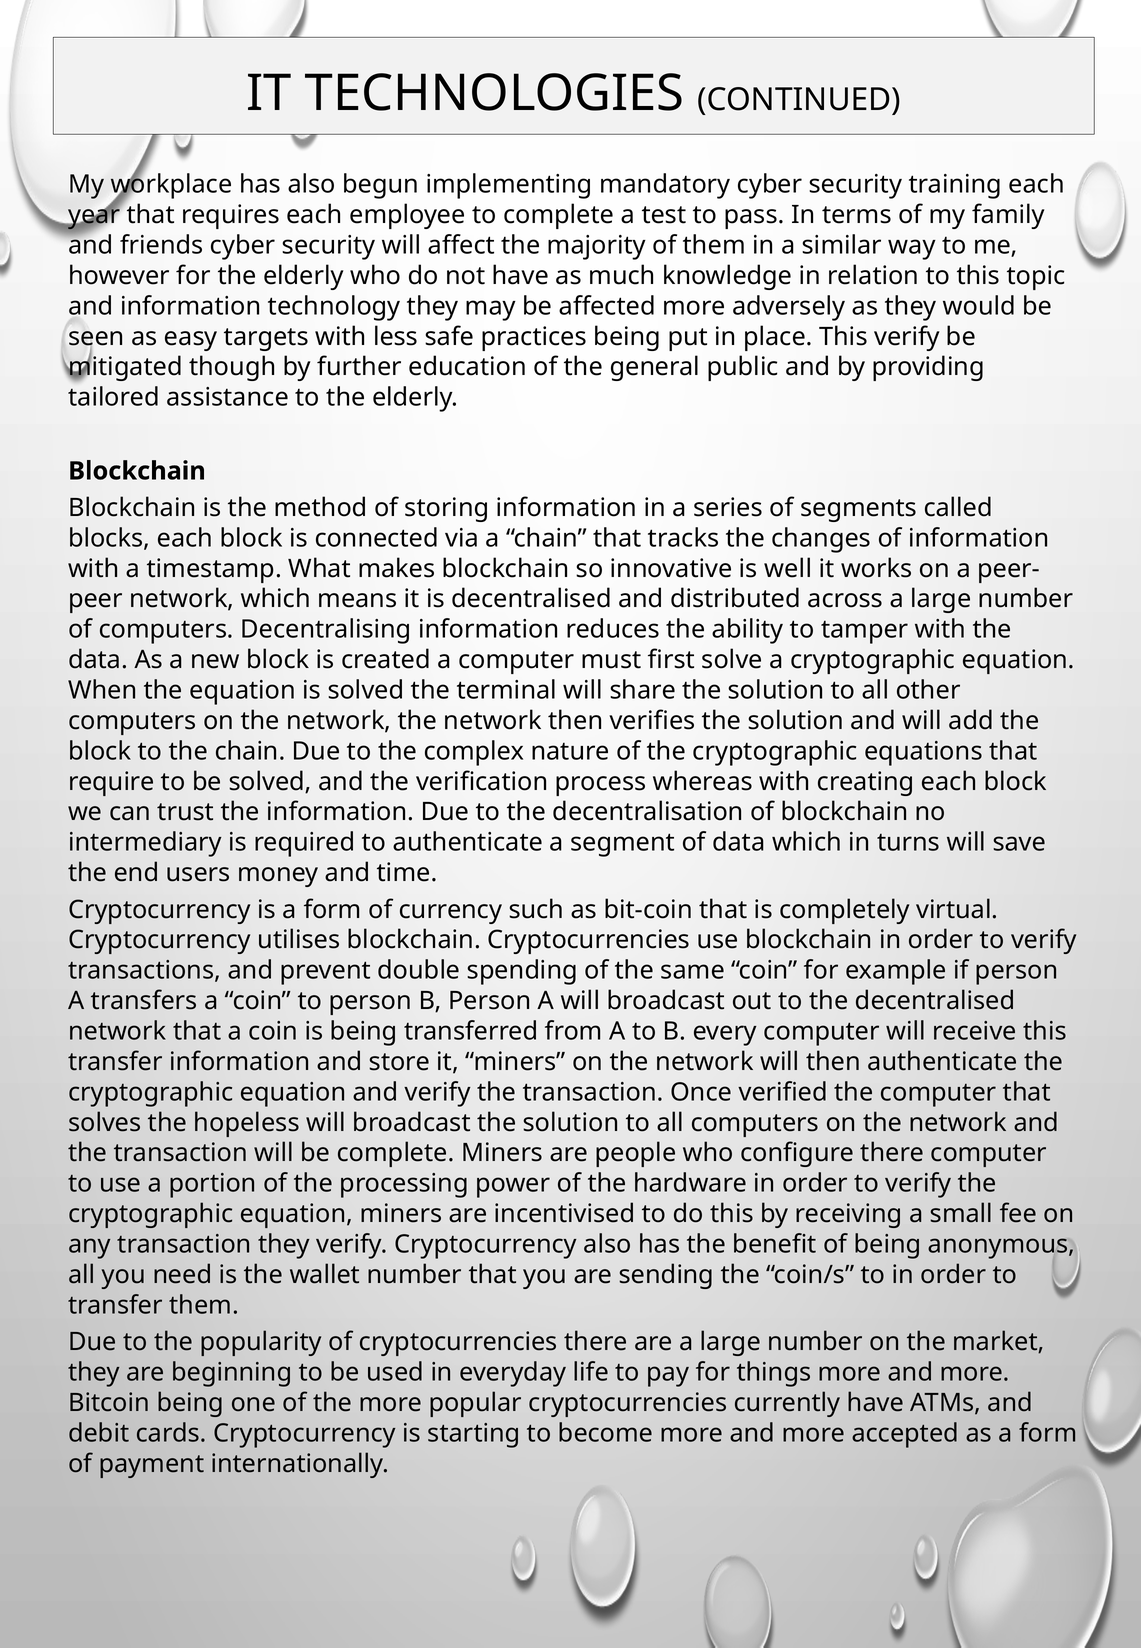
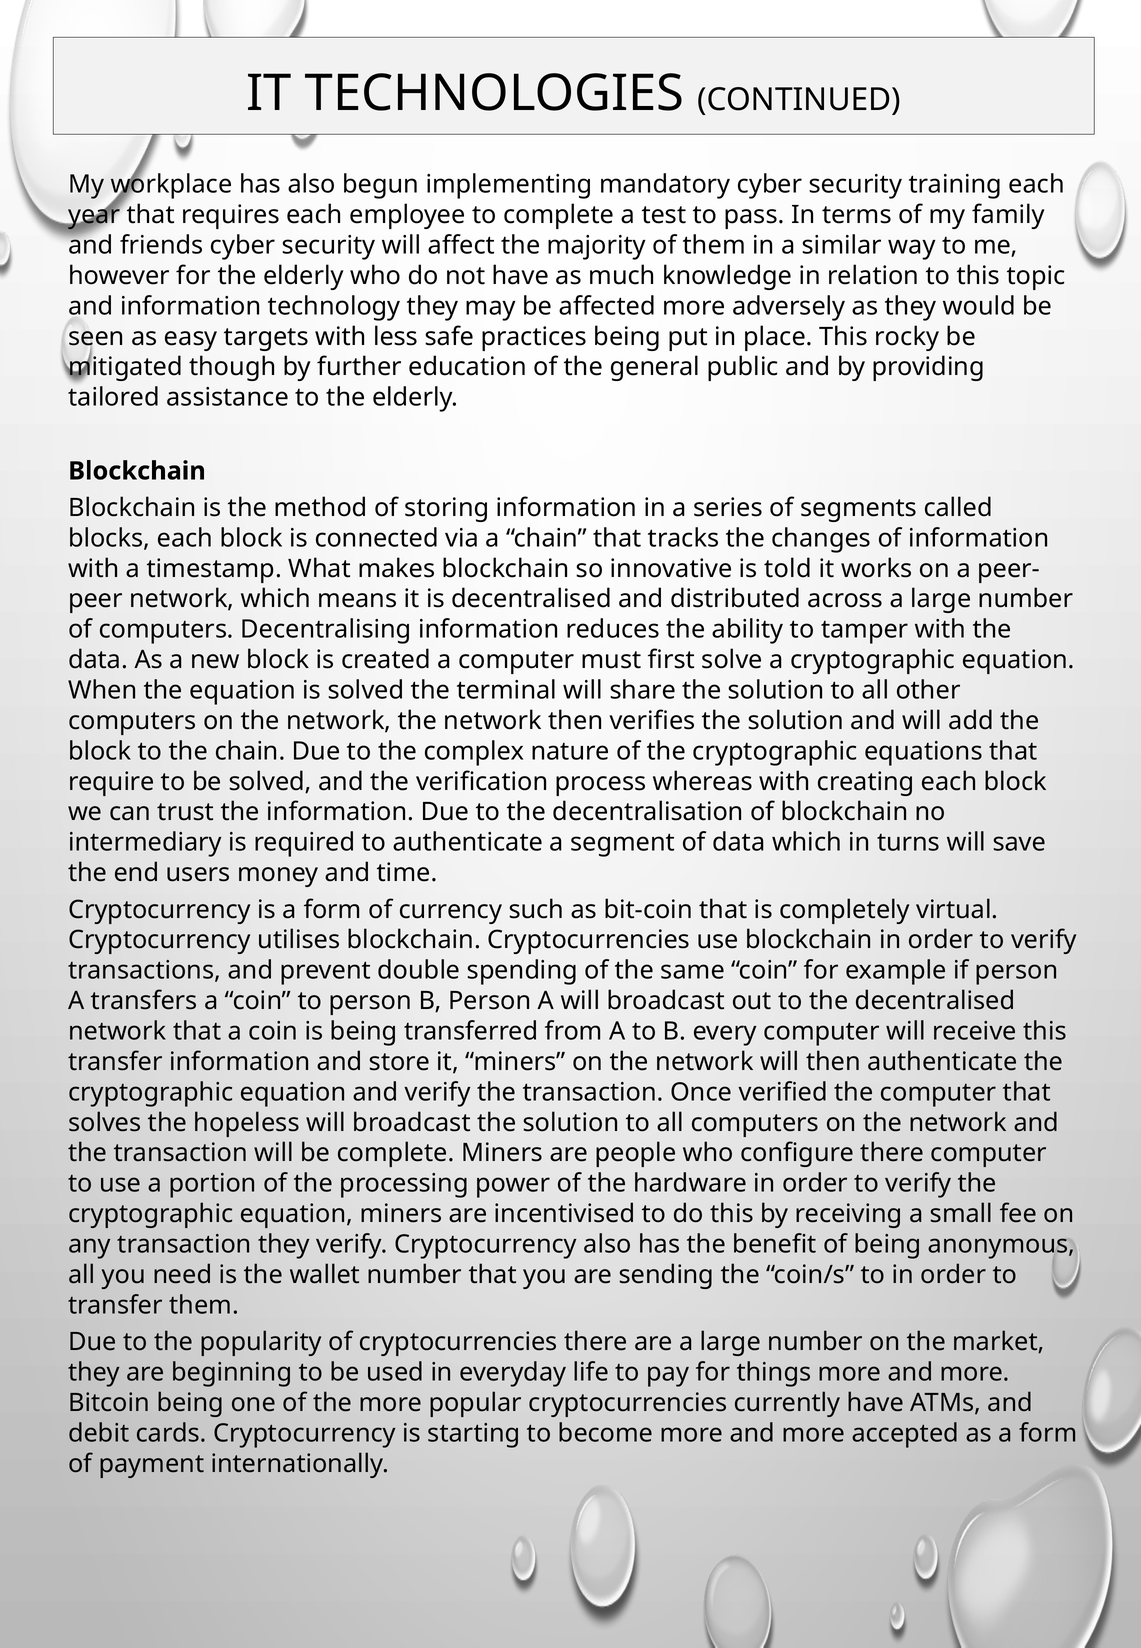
This verify: verify -> rocky
well: well -> told
